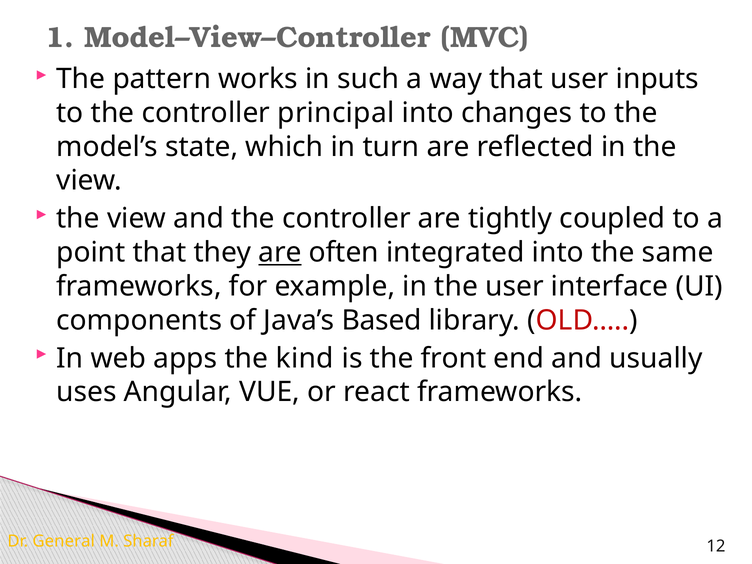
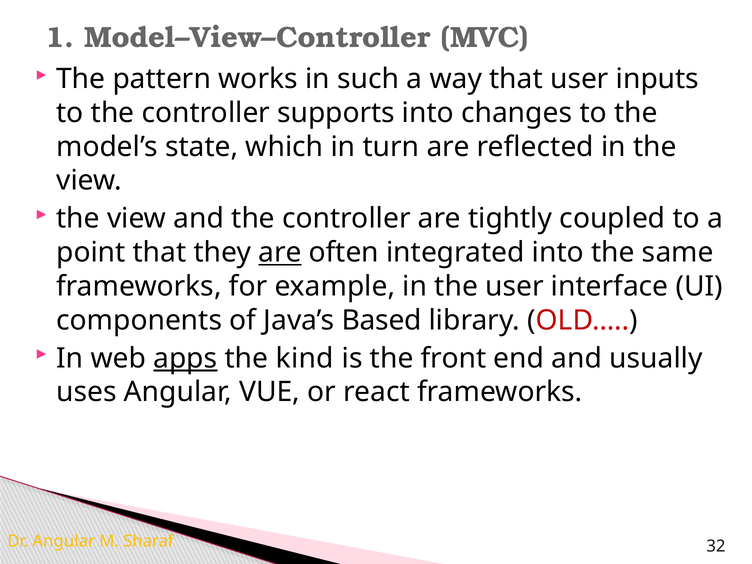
principal: principal -> supports
apps underline: none -> present
Dr General: General -> Angular
12: 12 -> 32
